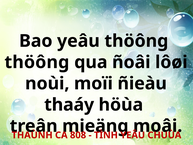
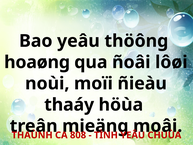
thöông at (37, 62): thöông -> hoaøng
